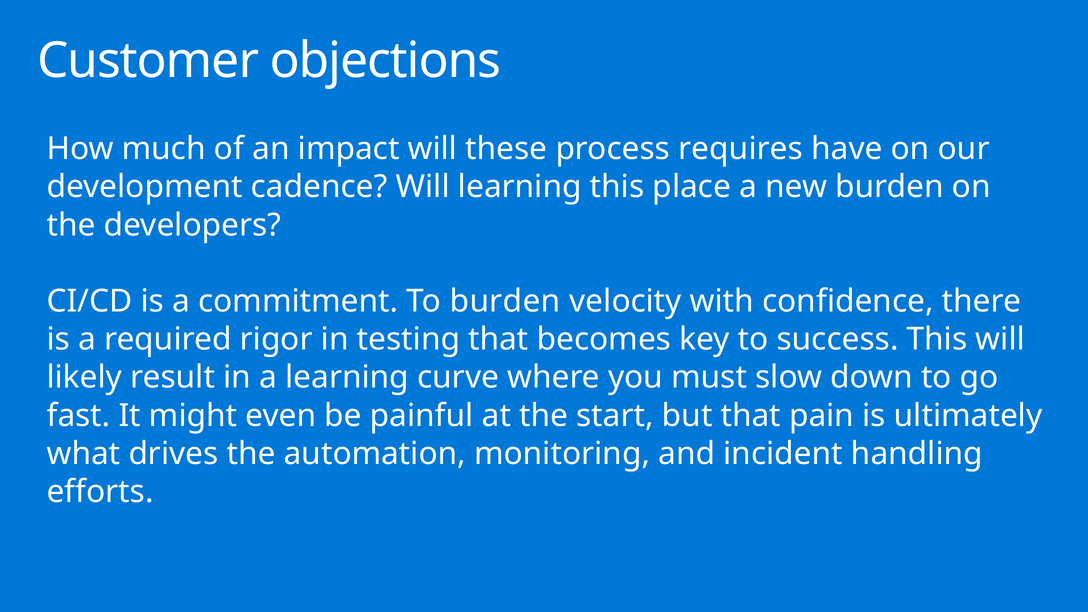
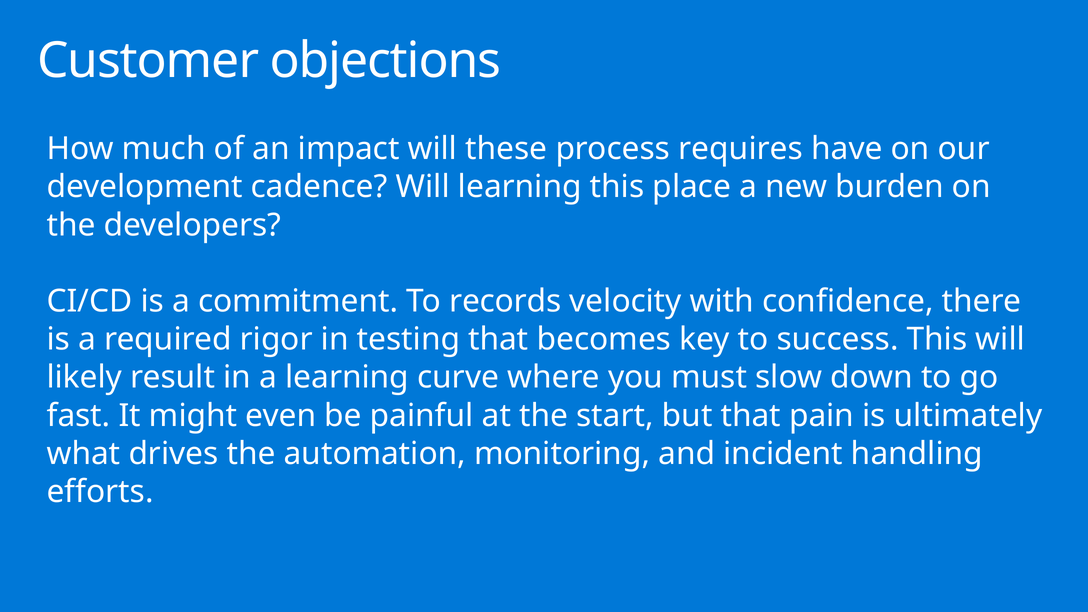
To burden: burden -> records
